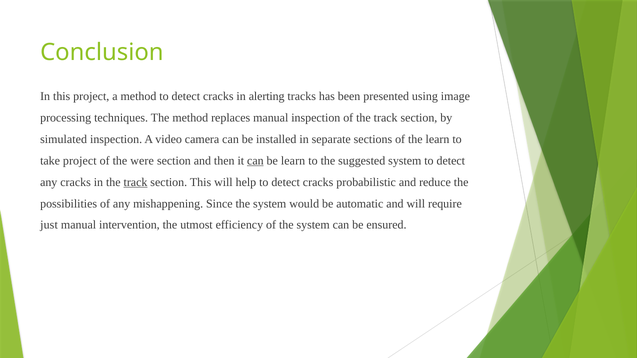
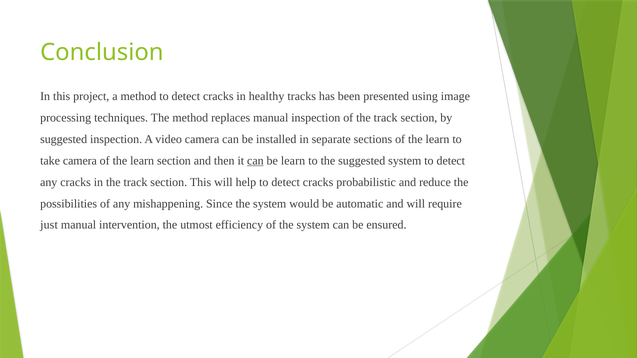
alerting: alerting -> healthy
simulated at (64, 139): simulated -> suggested
take project: project -> camera
were at (142, 161): were -> learn
track at (135, 182) underline: present -> none
